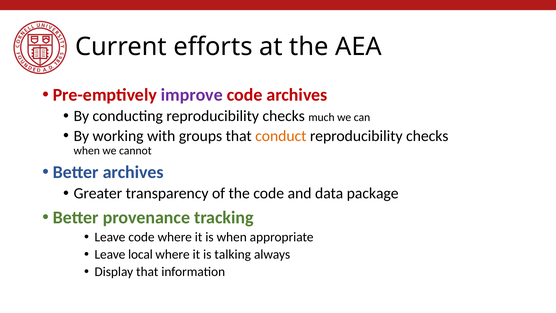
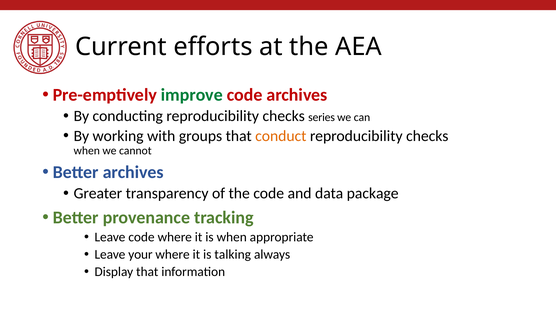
improve colour: purple -> green
much: much -> series
local: local -> your
